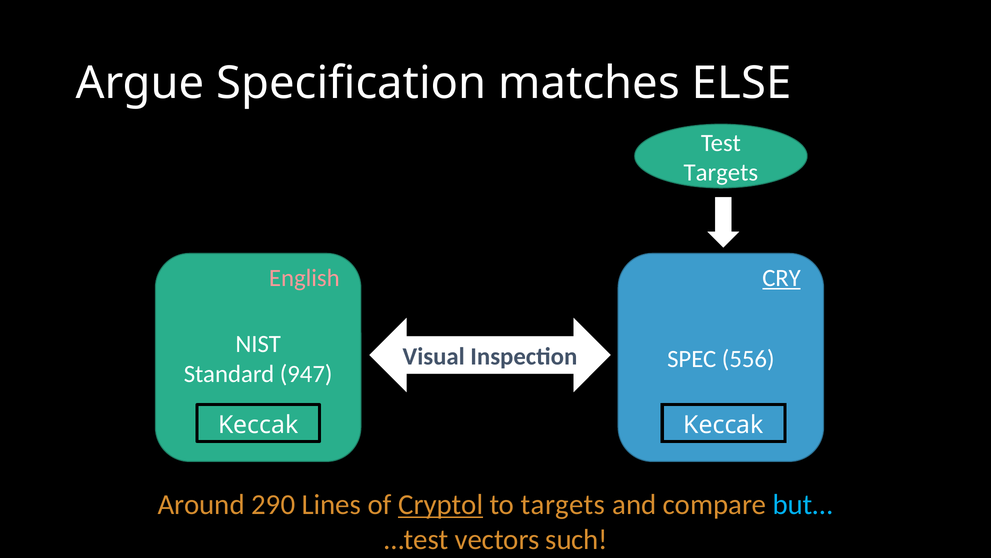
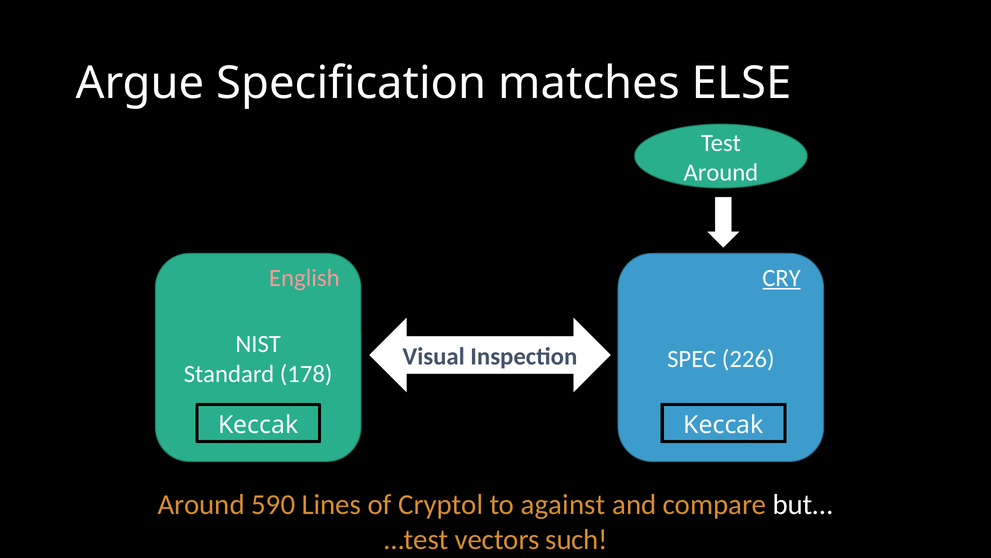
Targets at (721, 172): Targets -> Around
556: 556 -> 226
947: 947 -> 178
290: 290 -> 590
Cryptol underline: present -> none
to targets: targets -> against
but… colour: light blue -> white
